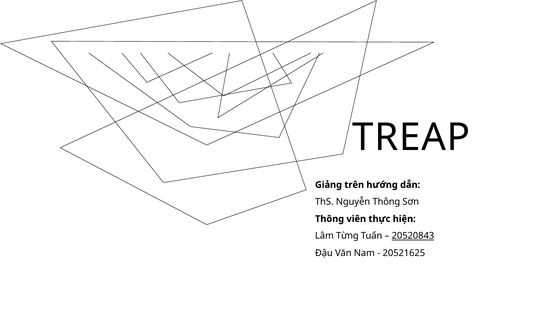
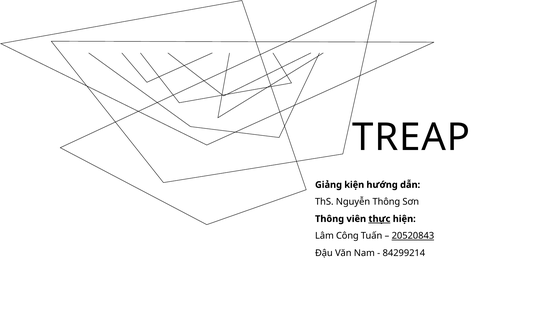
trên: trên -> kiện
thực underline: none -> present
Từng: Từng -> Công
20521625: 20521625 -> 84299214
